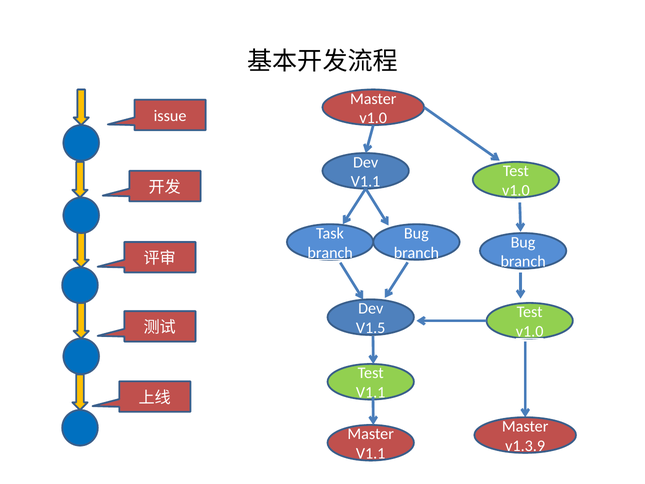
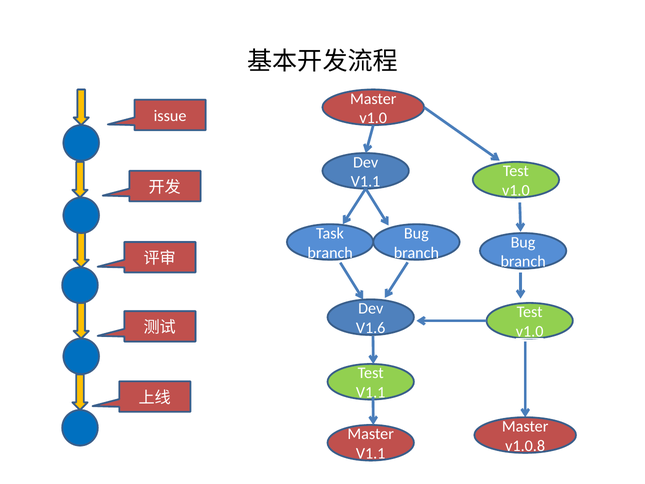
branch at (330, 253) underline: present -> none
V1.5: V1.5 -> V1.6
v1.3.9: v1.3.9 -> v1.0.8
